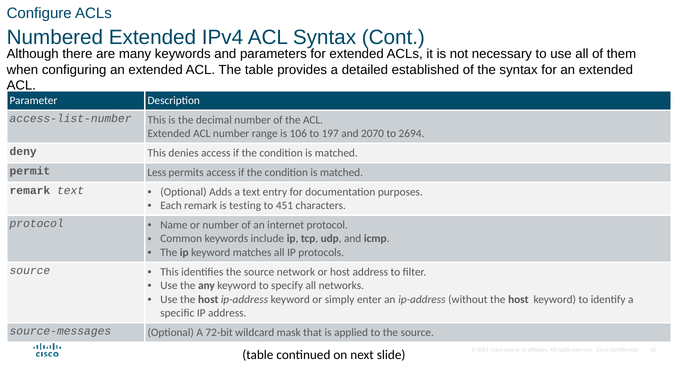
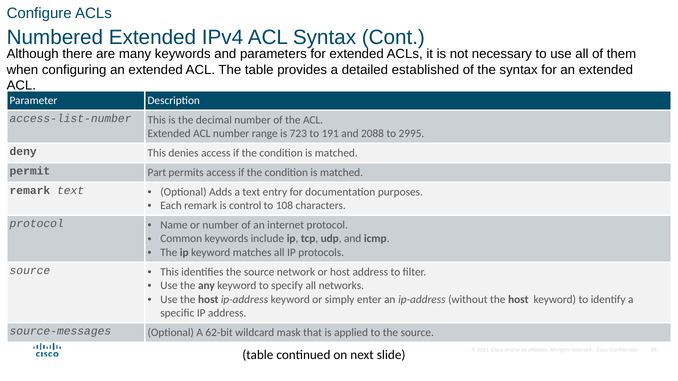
106: 106 -> 723
197: 197 -> 191
2070: 2070 -> 2088
2694: 2694 -> 2995
Less: Less -> Part
testing: testing -> control
451: 451 -> 108
72-bit: 72-bit -> 62-bit
